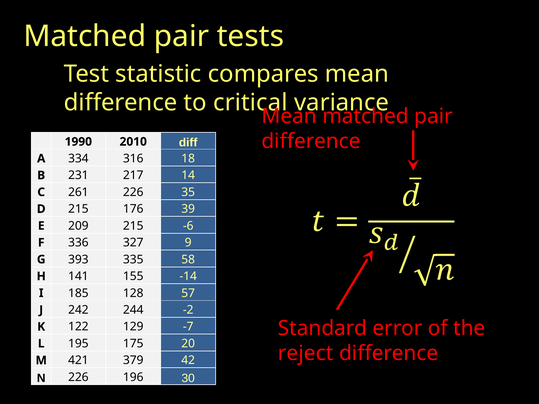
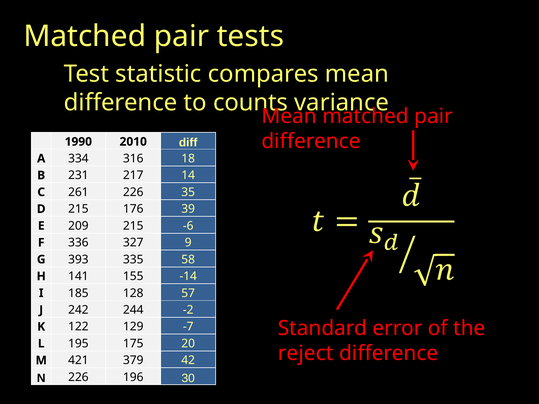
critical: critical -> counts
